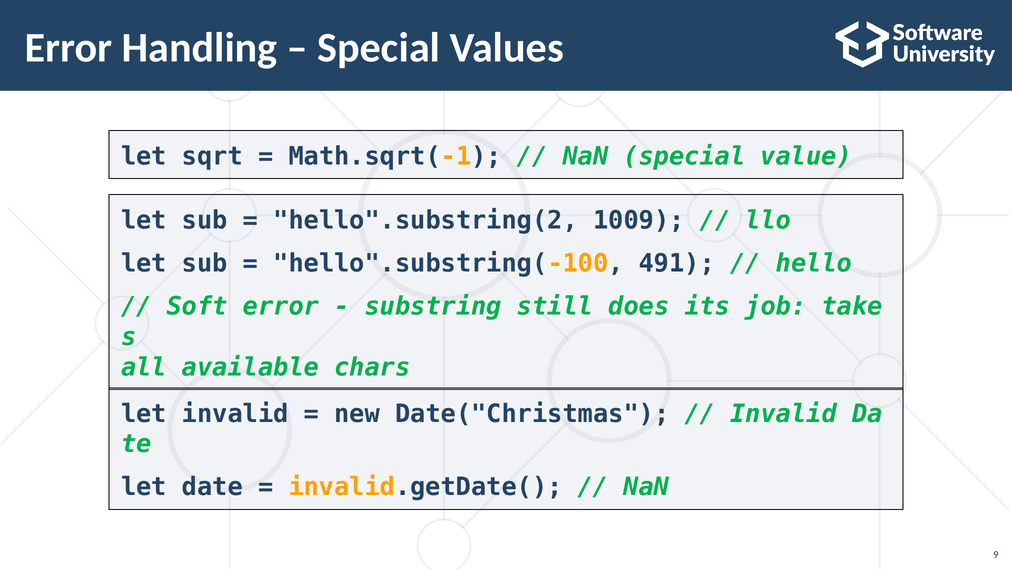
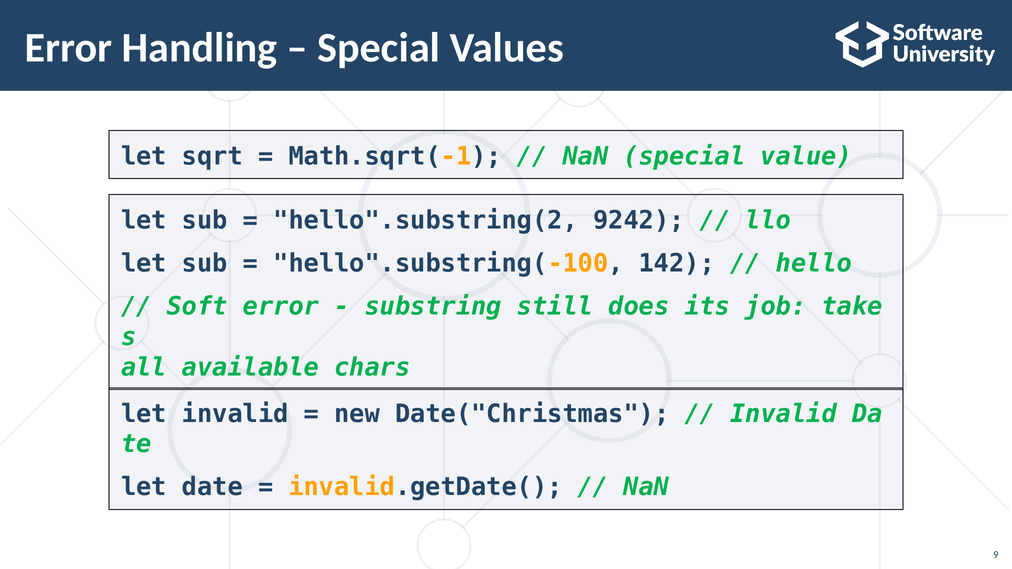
1009: 1009 -> 9242
491: 491 -> 142
